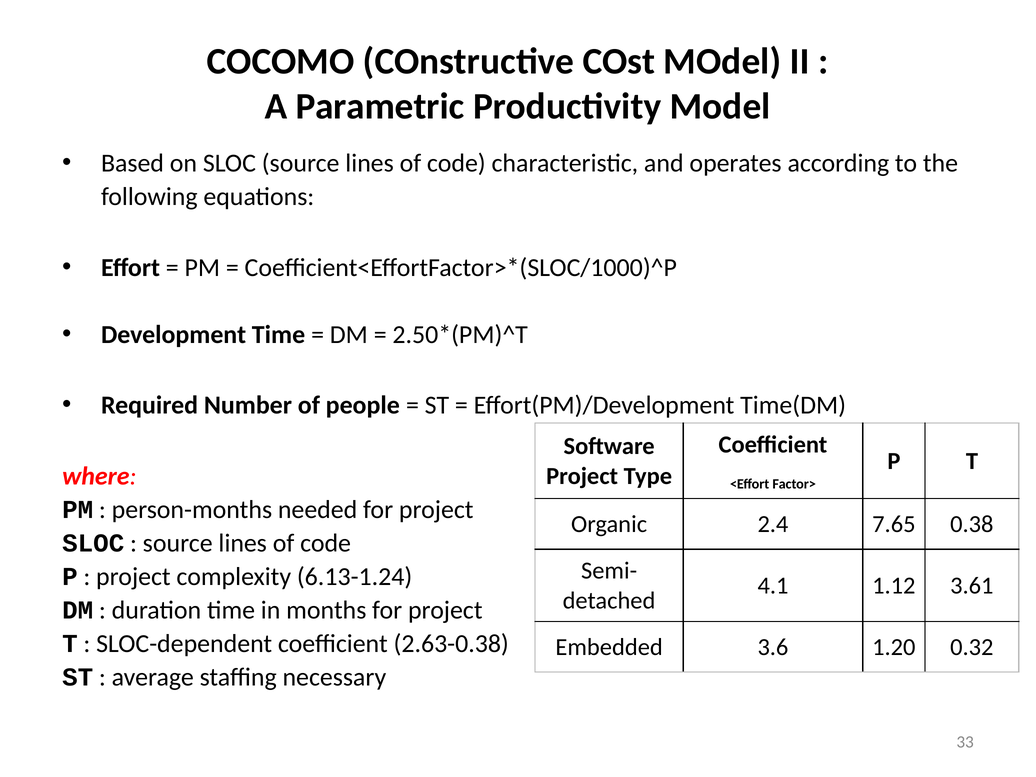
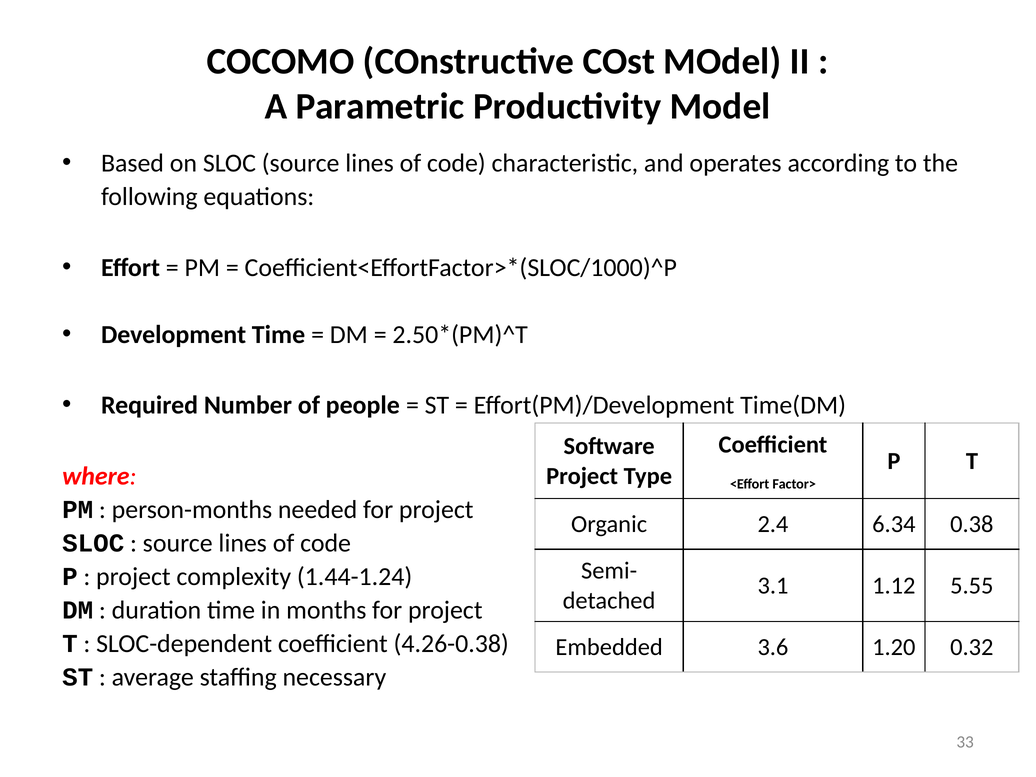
7.65: 7.65 -> 6.34
6.13-1.24: 6.13-1.24 -> 1.44-1.24
4.1: 4.1 -> 3.1
3.61: 3.61 -> 5.55
2.63-0.38: 2.63-0.38 -> 4.26-0.38
